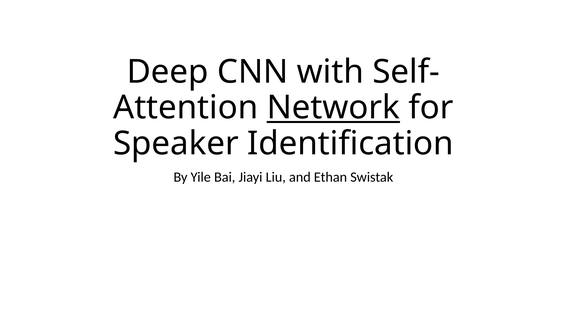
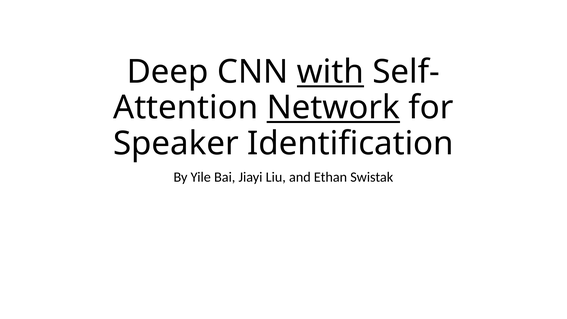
with underline: none -> present
